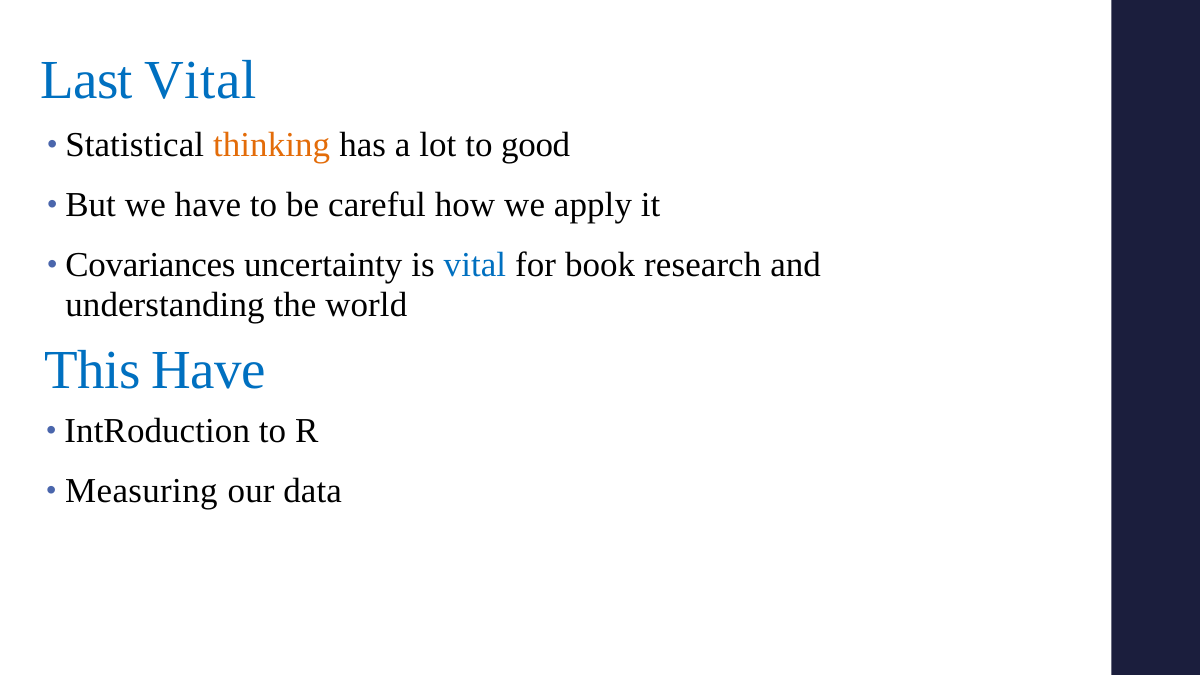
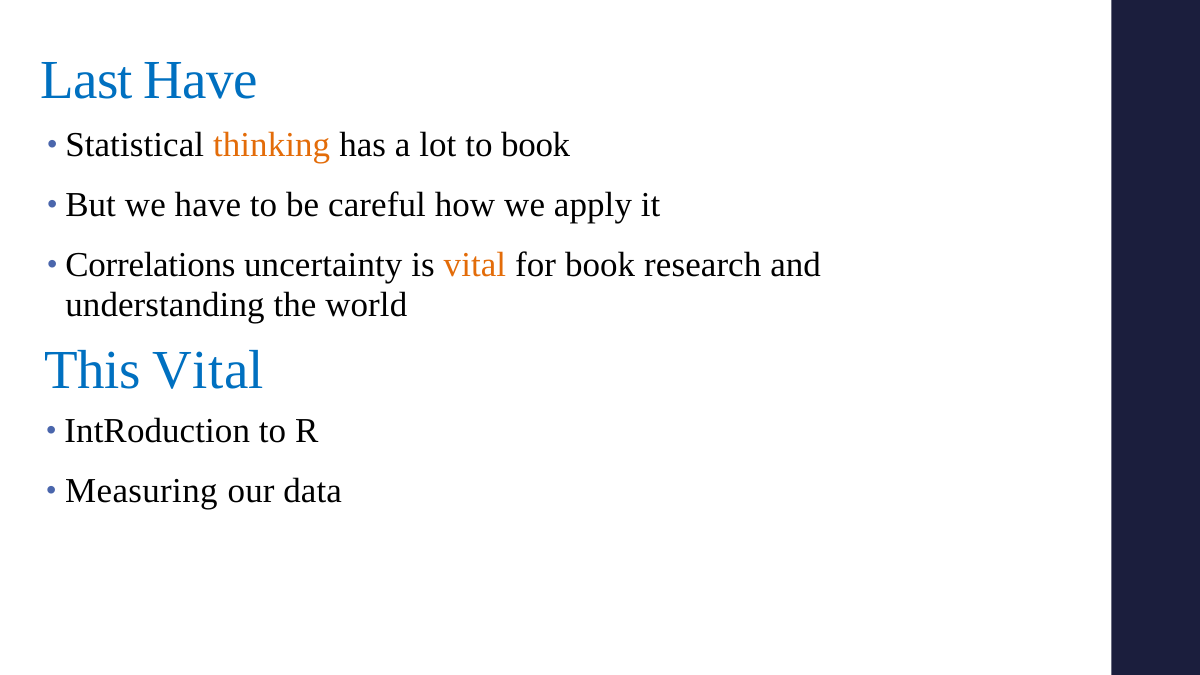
Last Vital: Vital -> Have
to good: good -> book
Covariances: Covariances -> Correlations
vital at (475, 265) colour: blue -> orange
This Have: Have -> Vital
